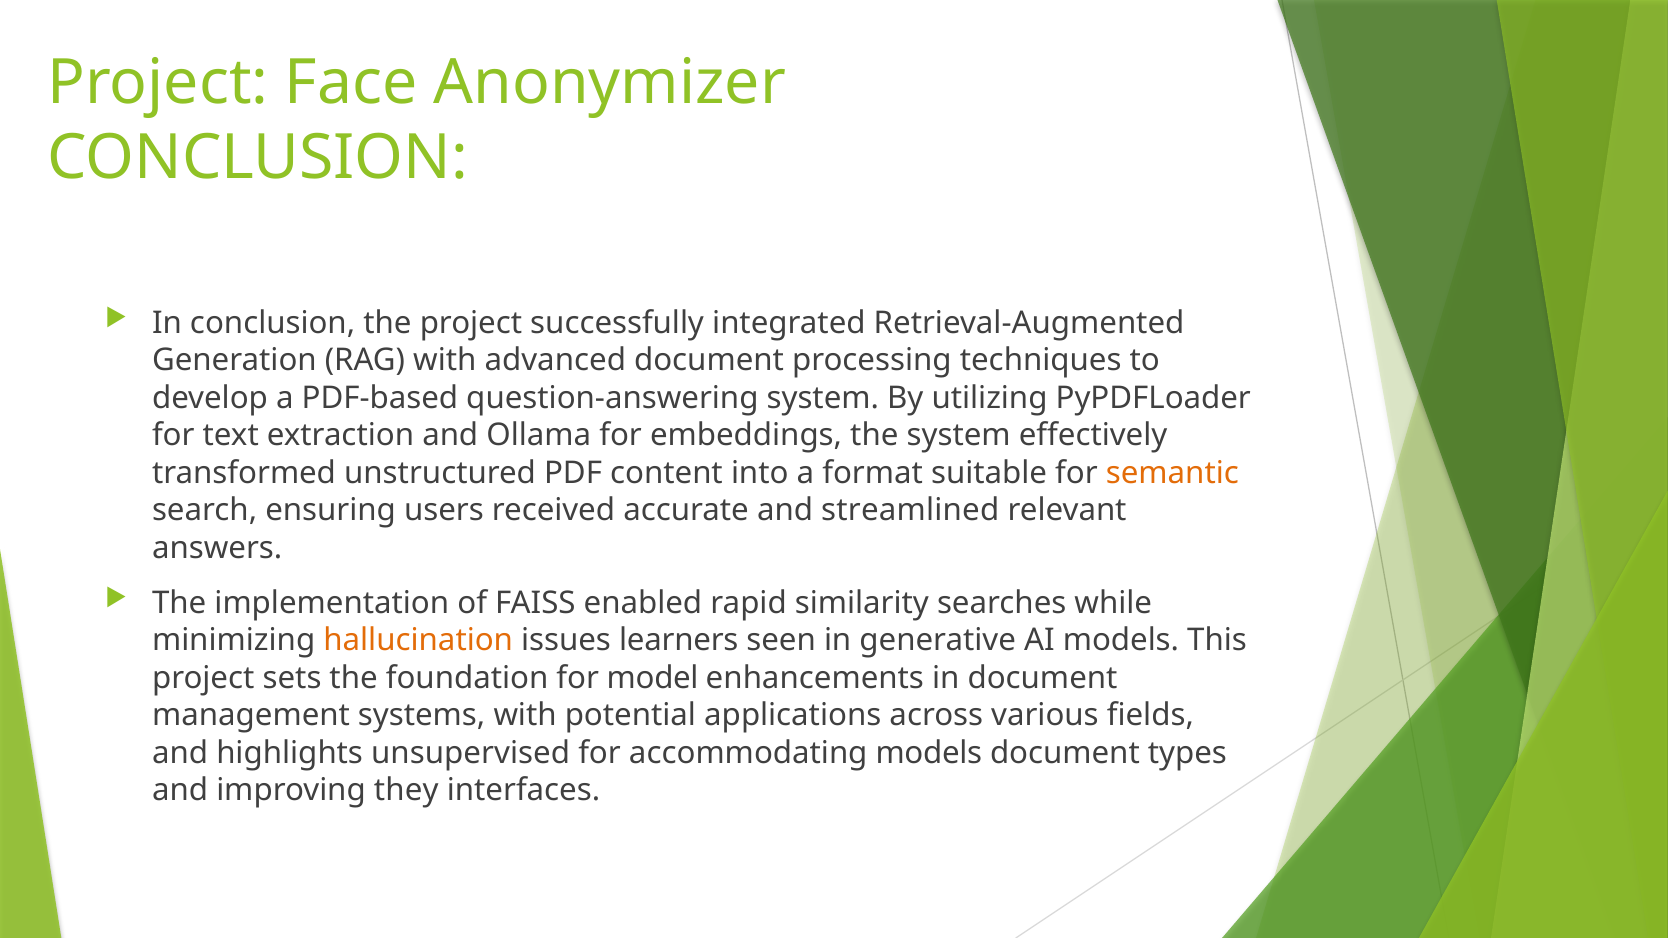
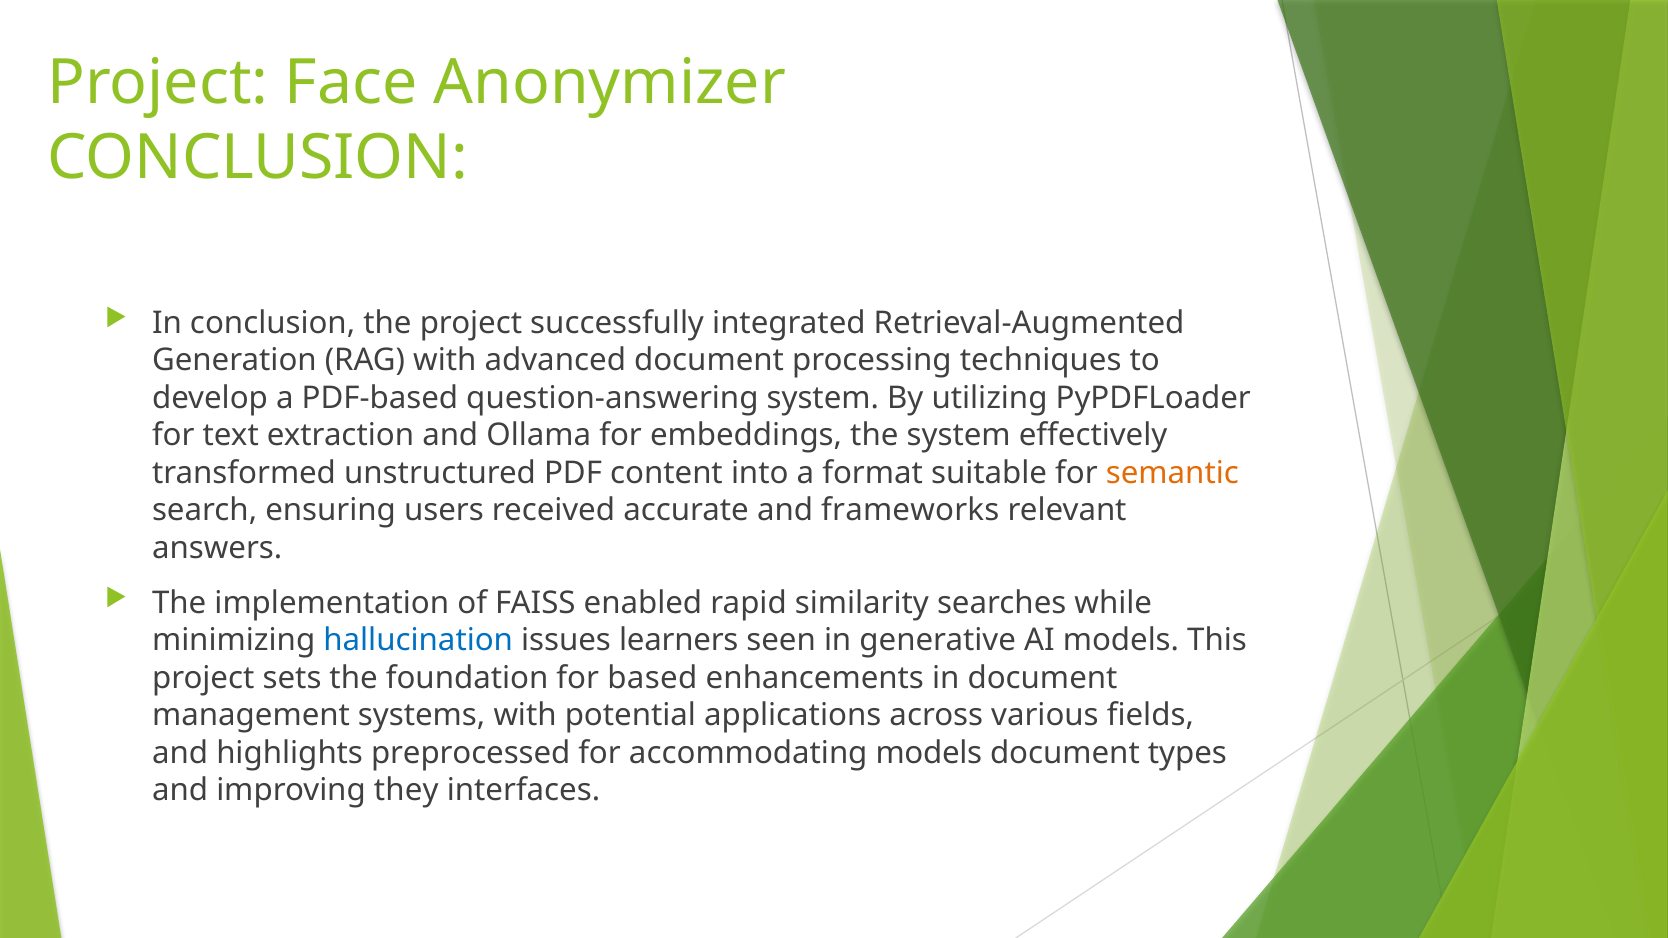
streamlined: streamlined -> frameworks
hallucination colour: orange -> blue
model: model -> based
unsupervised: unsupervised -> preprocessed
